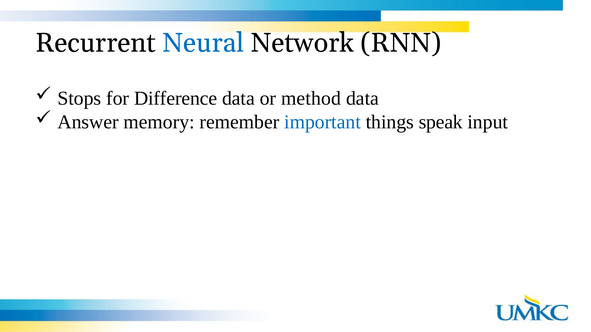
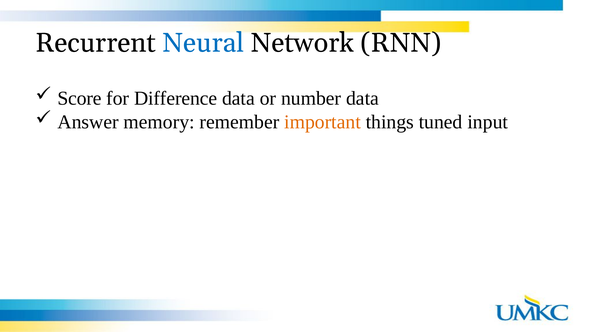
Stops: Stops -> Score
method: method -> number
important colour: blue -> orange
speak: speak -> tuned
